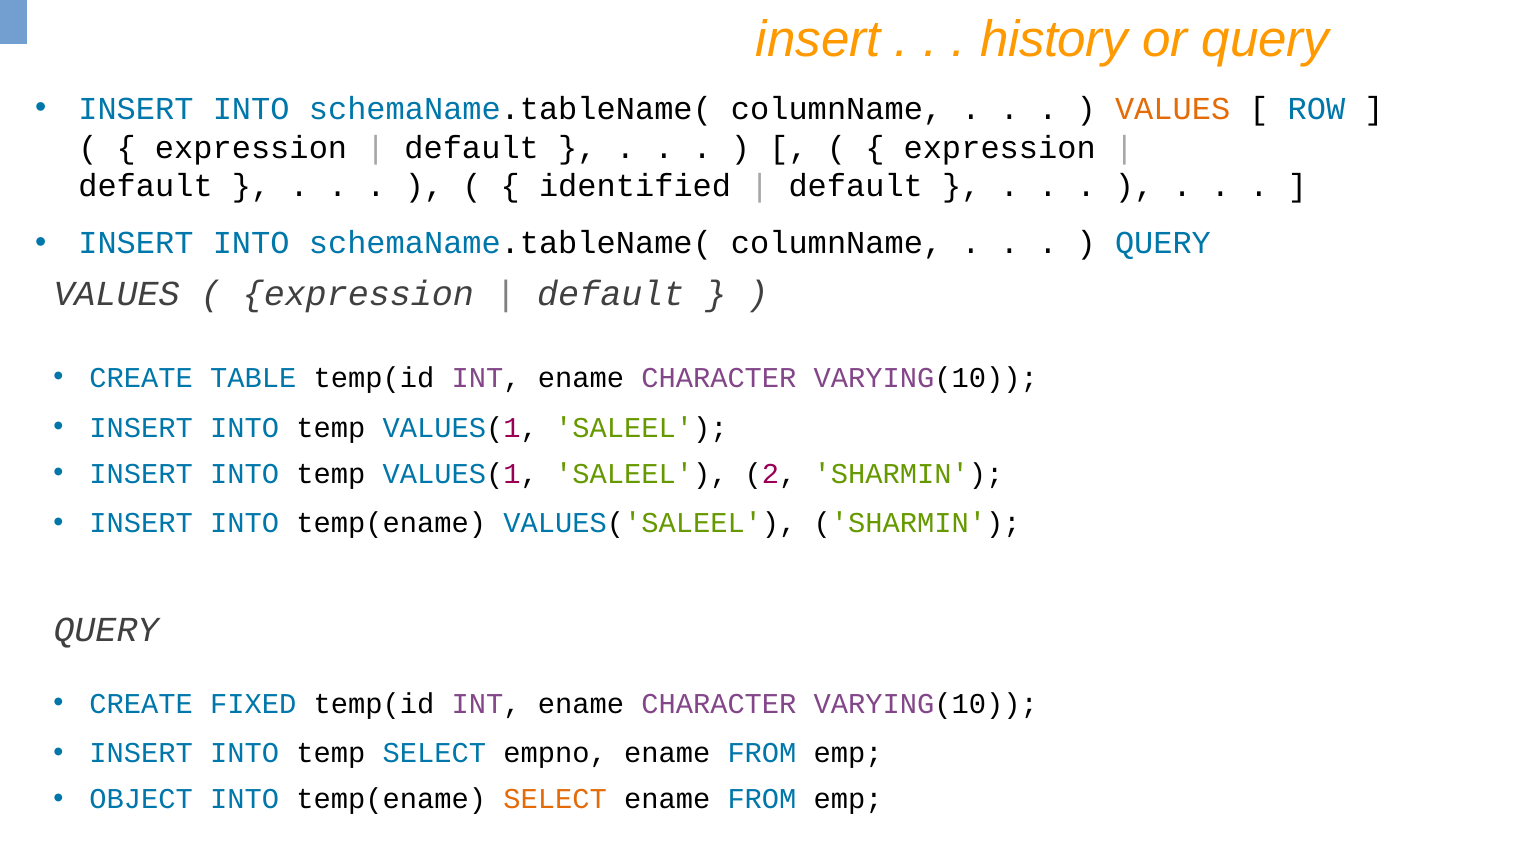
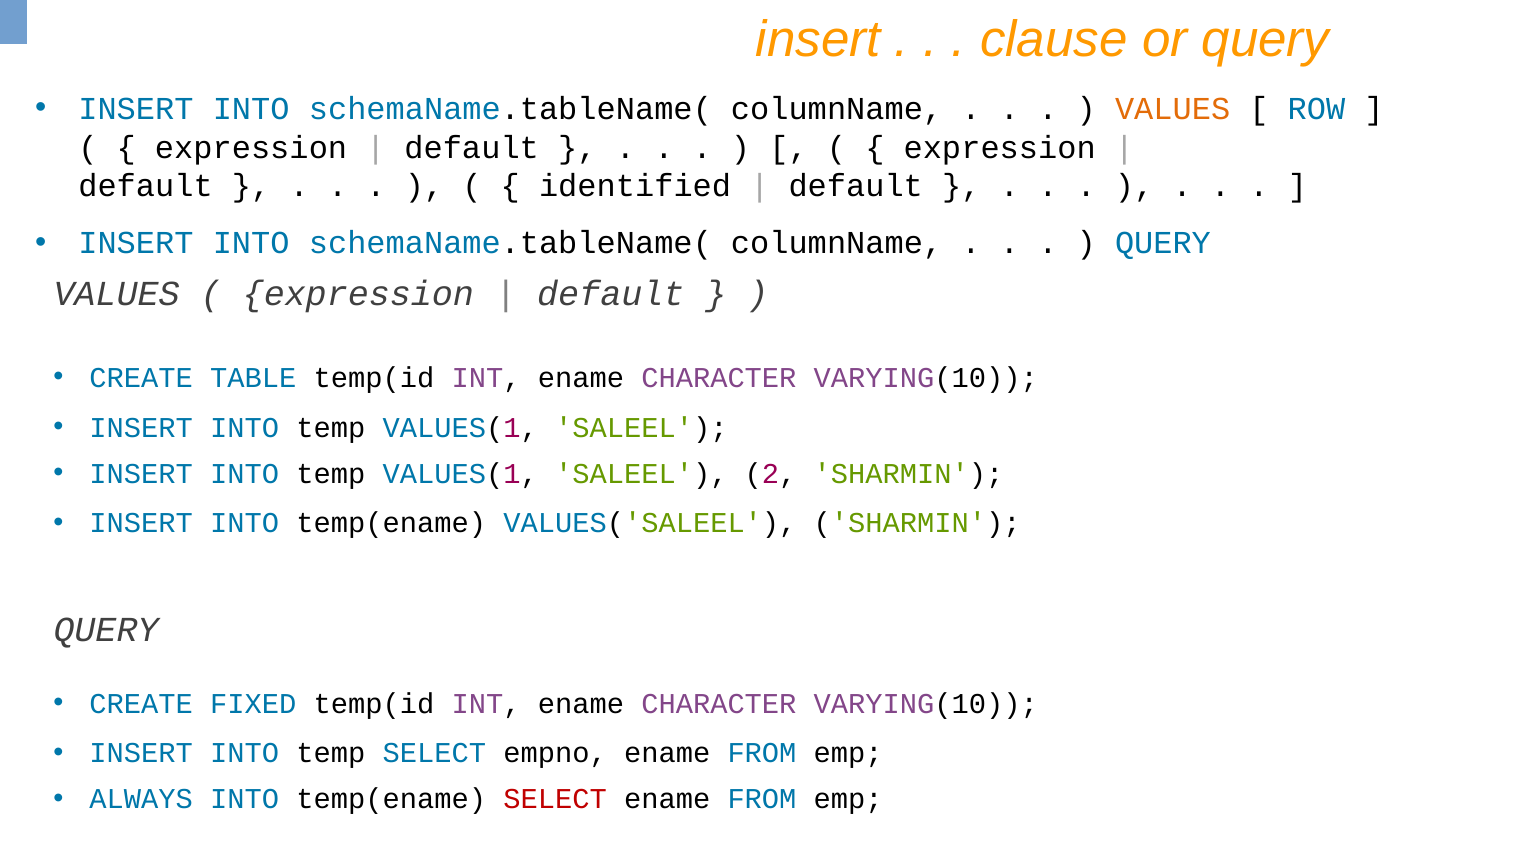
history: history -> clause
OBJECT: OBJECT -> ALWAYS
SELECT at (555, 800) colour: orange -> red
